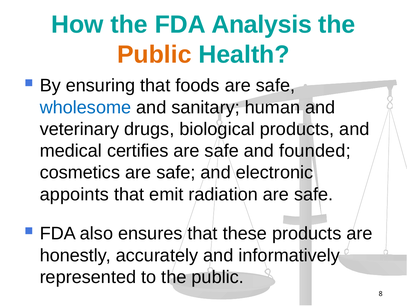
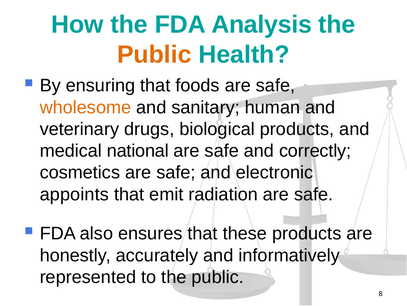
wholesome colour: blue -> orange
certifies: certifies -> national
founded: founded -> correctly
